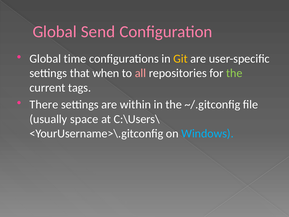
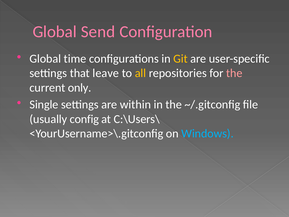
when: when -> leave
all colour: pink -> yellow
the at (234, 73) colour: light green -> pink
tags: tags -> only
There: There -> Single
space: space -> config
